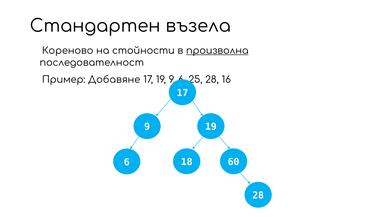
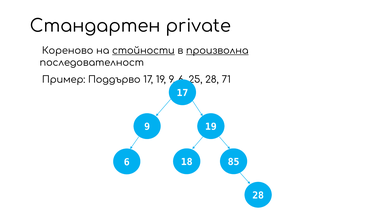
възела: възела -> private
стойности underline: none -> present
Добавяне: Добавяне -> Поддърво
16: 16 -> 71
60: 60 -> 85
